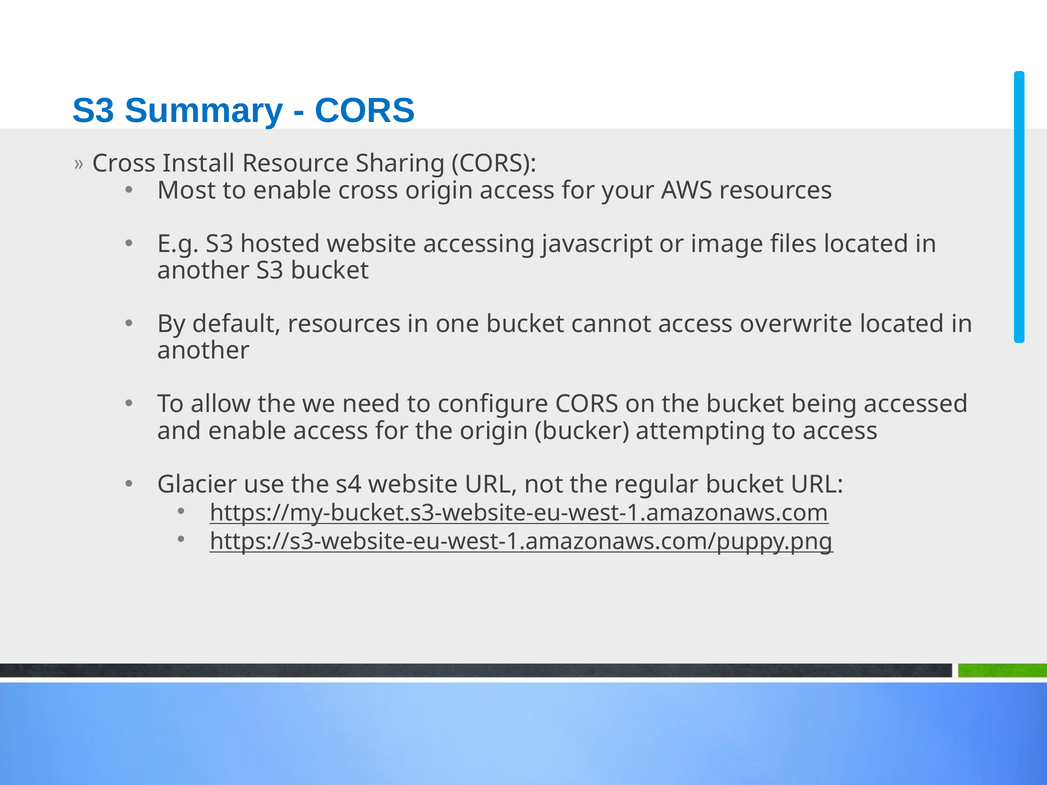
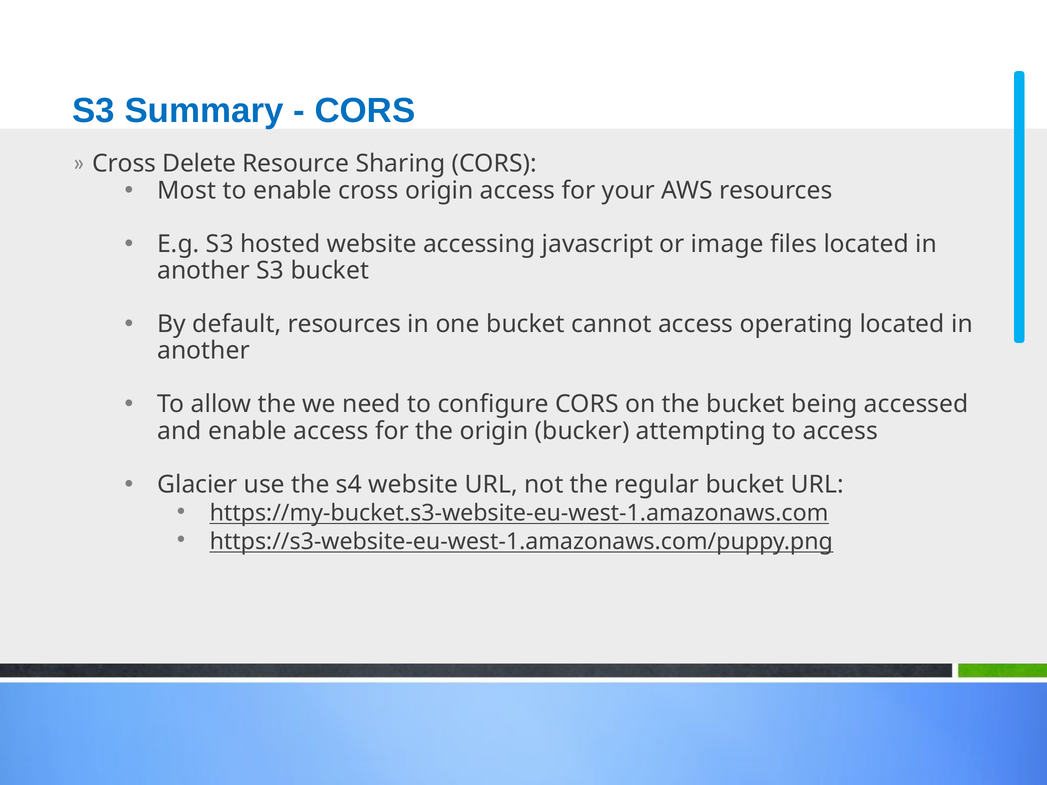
Install: Install -> Delete
overwrite: overwrite -> operating
